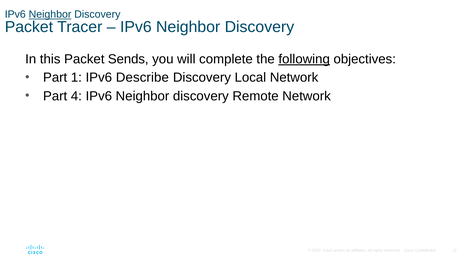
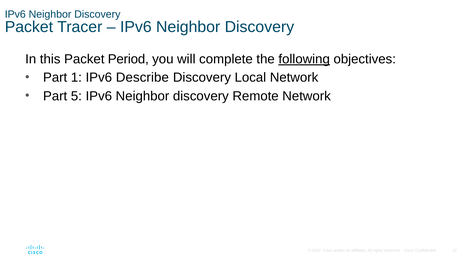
Neighbor at (50, 14) underline: present -> none
Sends: Sends -> Period
4: 4 -> 5
